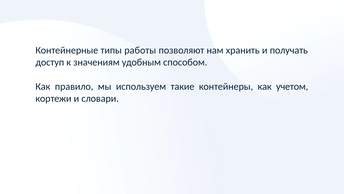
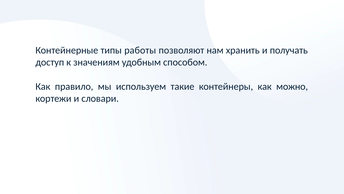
учетом: учетом -> можно
